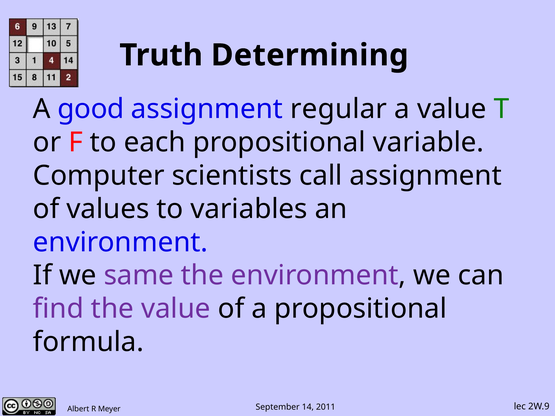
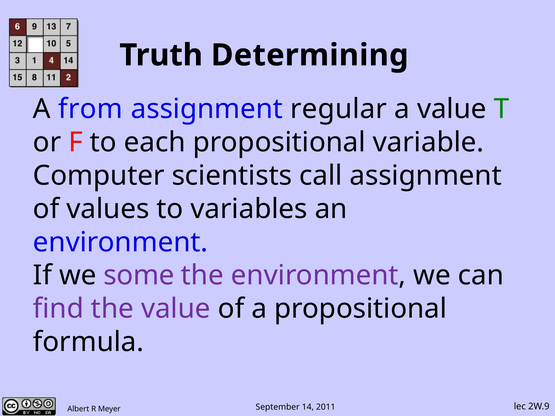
good: good -> from
same: same -> some
